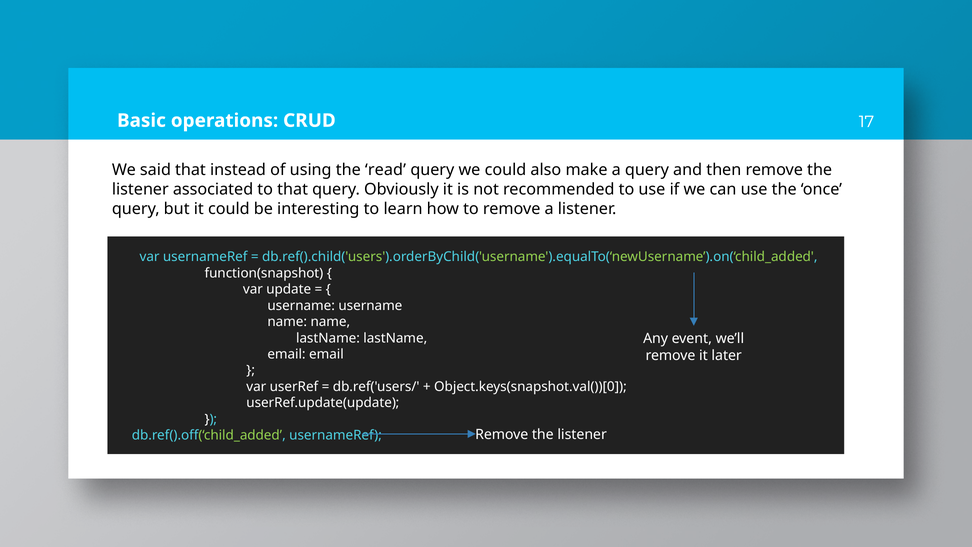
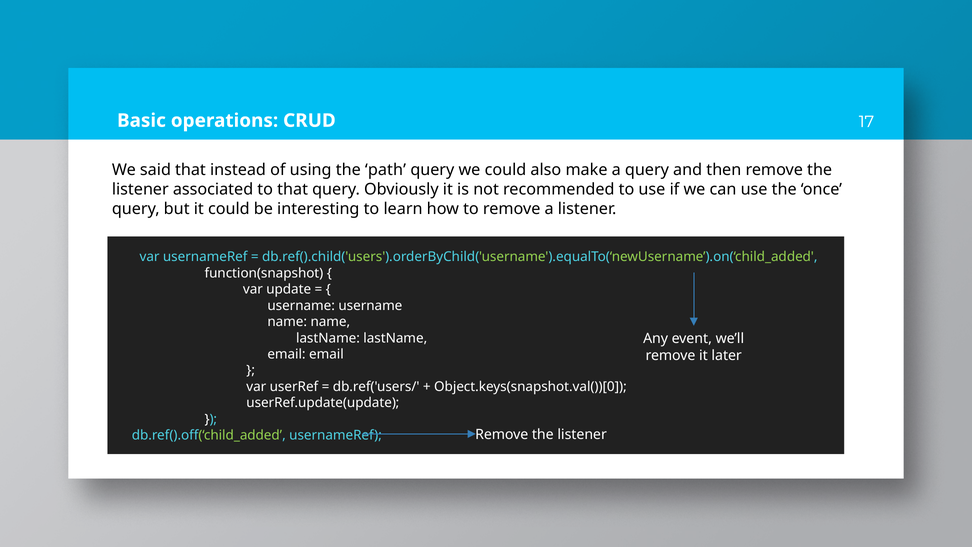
read: read -> path
